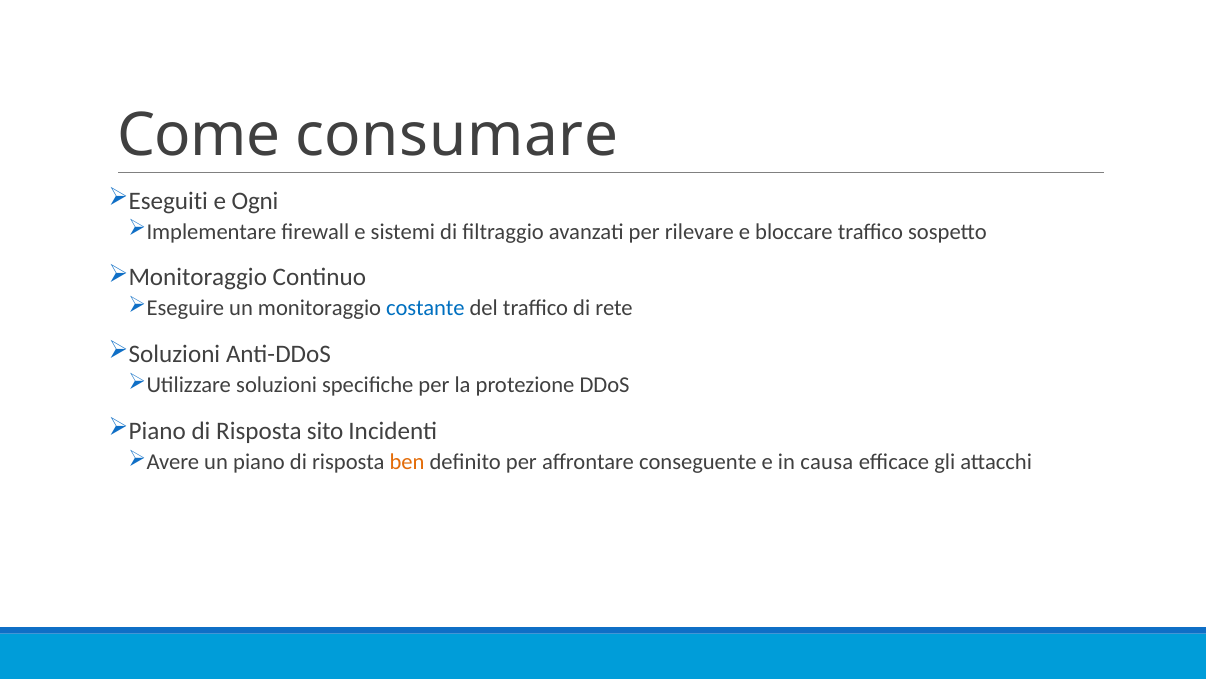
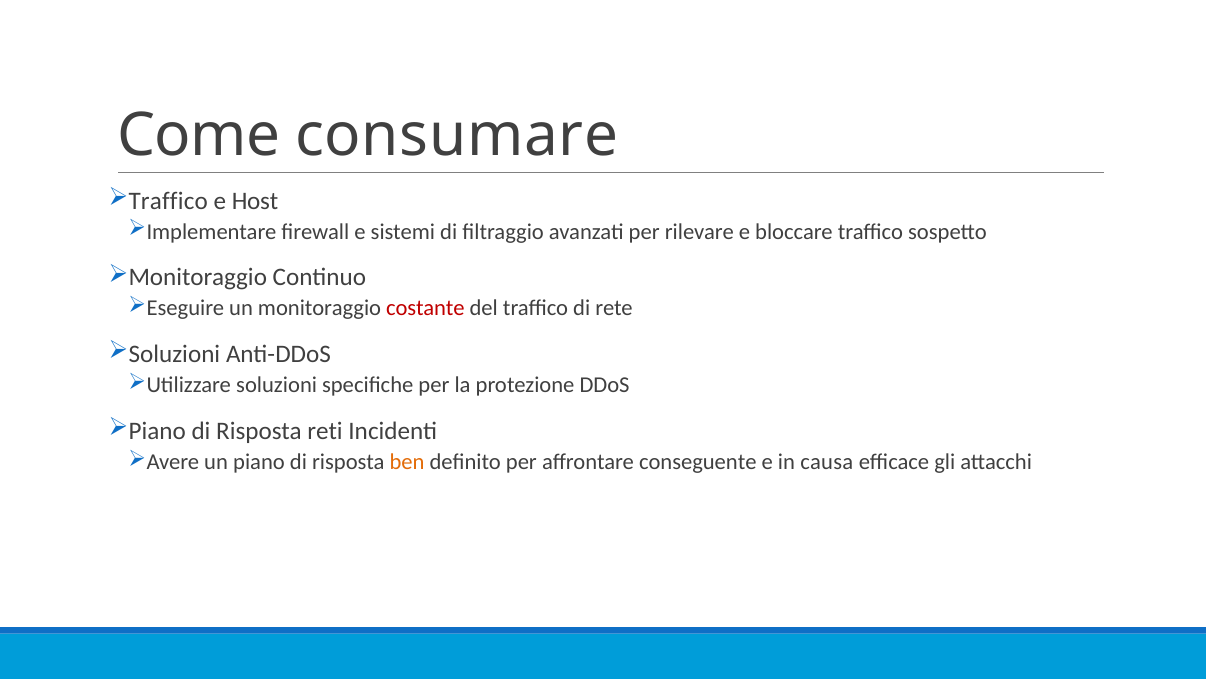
Eseguiti at (168, 201): Eseguiti -> Traffico
Ogni: Ogni -> Host
costante colour: blue -> red
sito: sito -> reti
